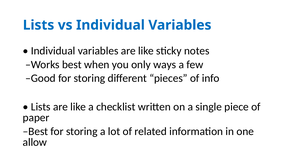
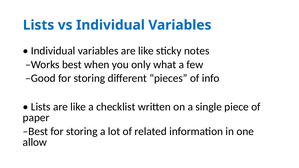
ways: ways -> what
